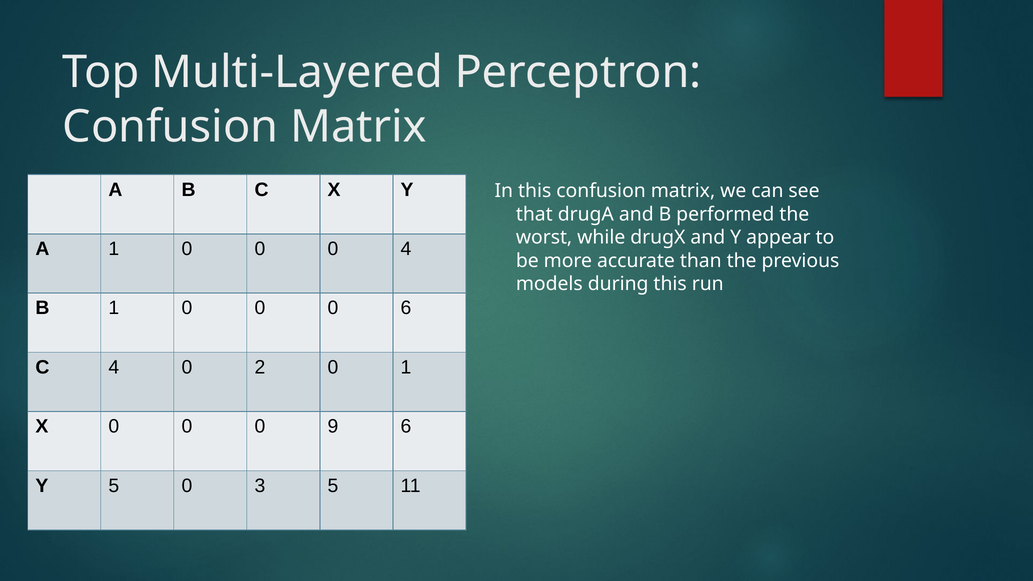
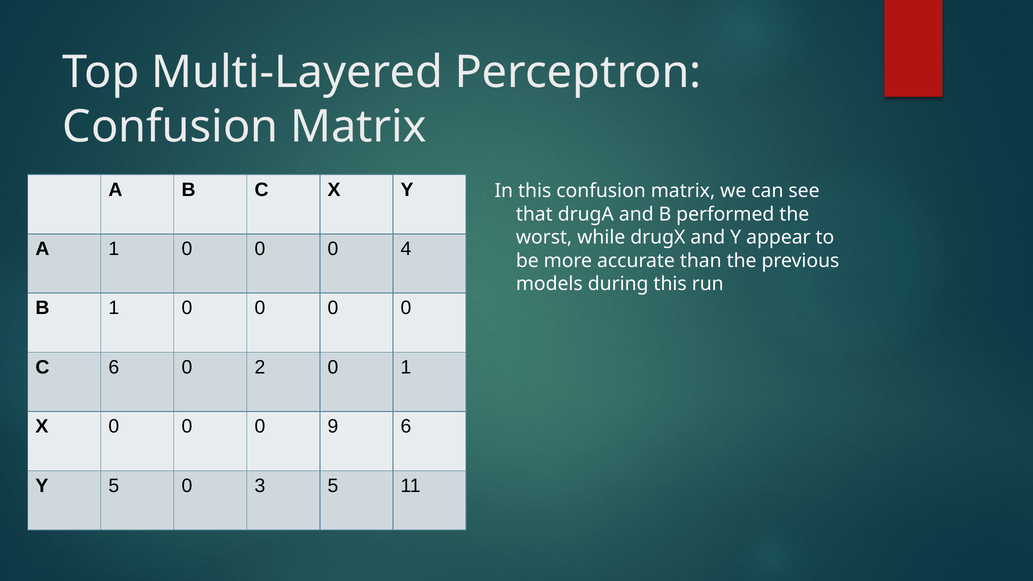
0 0 0 6: 6 -> 0
C 4: 4 -> 6
